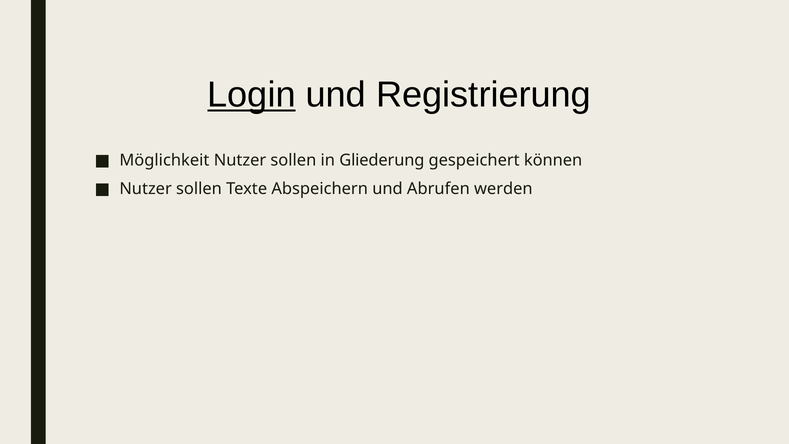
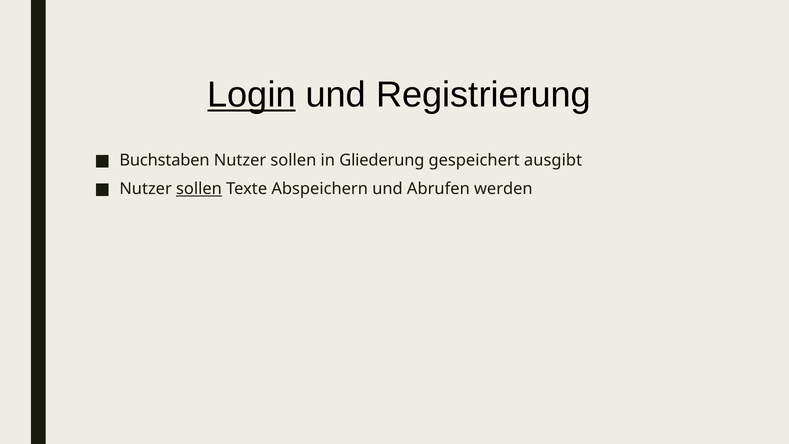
Möglichkeit: Möglichkeit -> Buchstaben
können: können -> ausgibt
sollen at (199, 189) underline: none -> present
